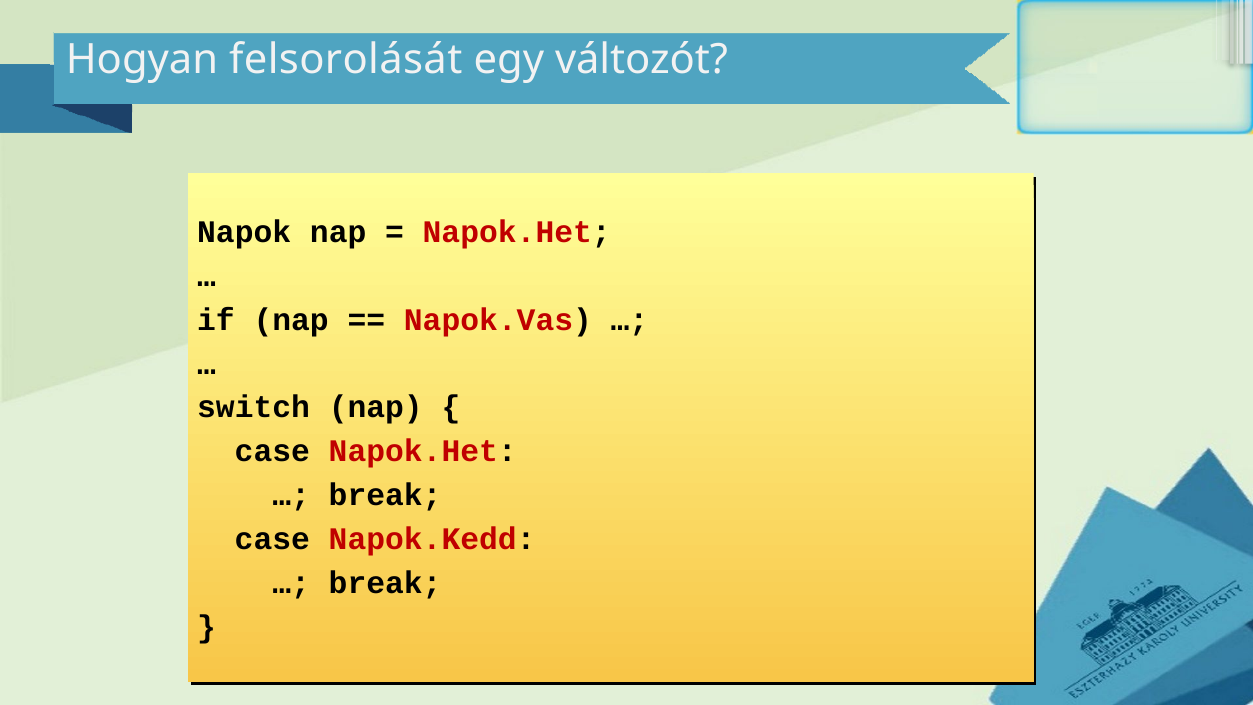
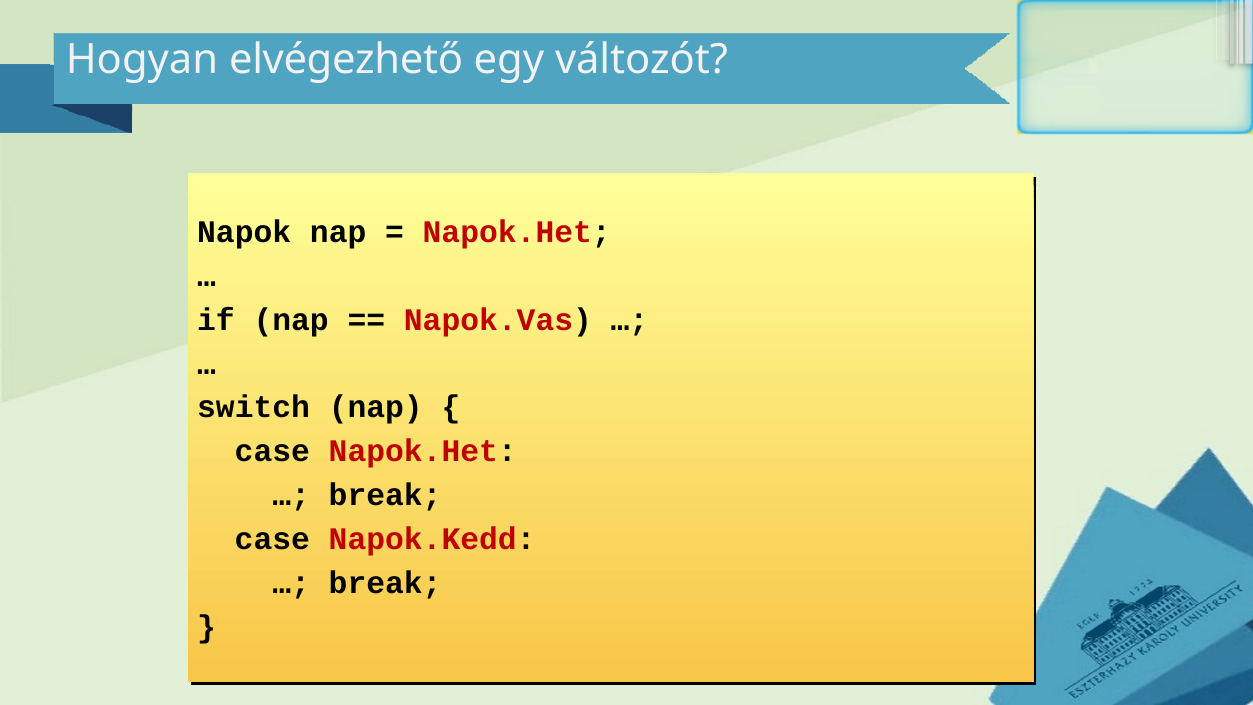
felsorolását: felsorolását -> elvégezhető
